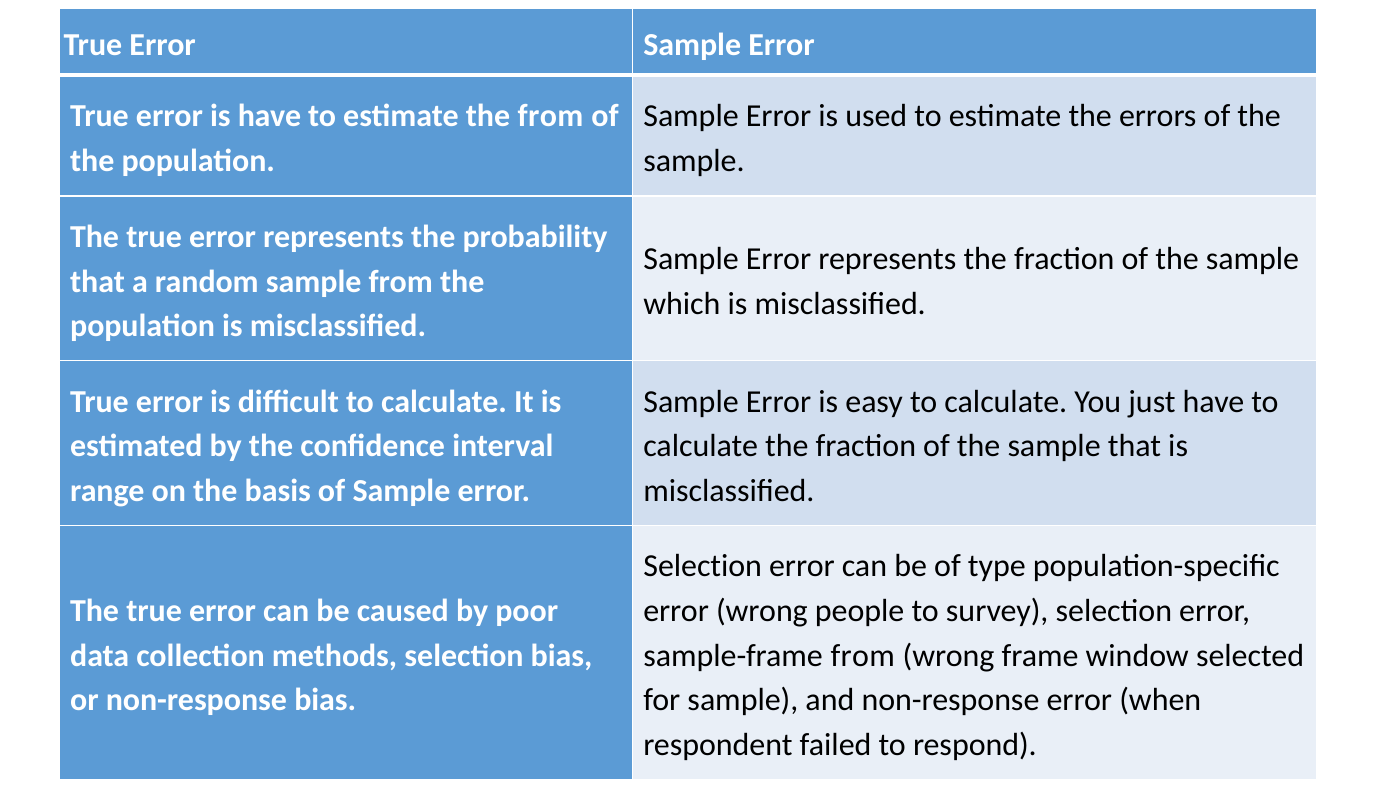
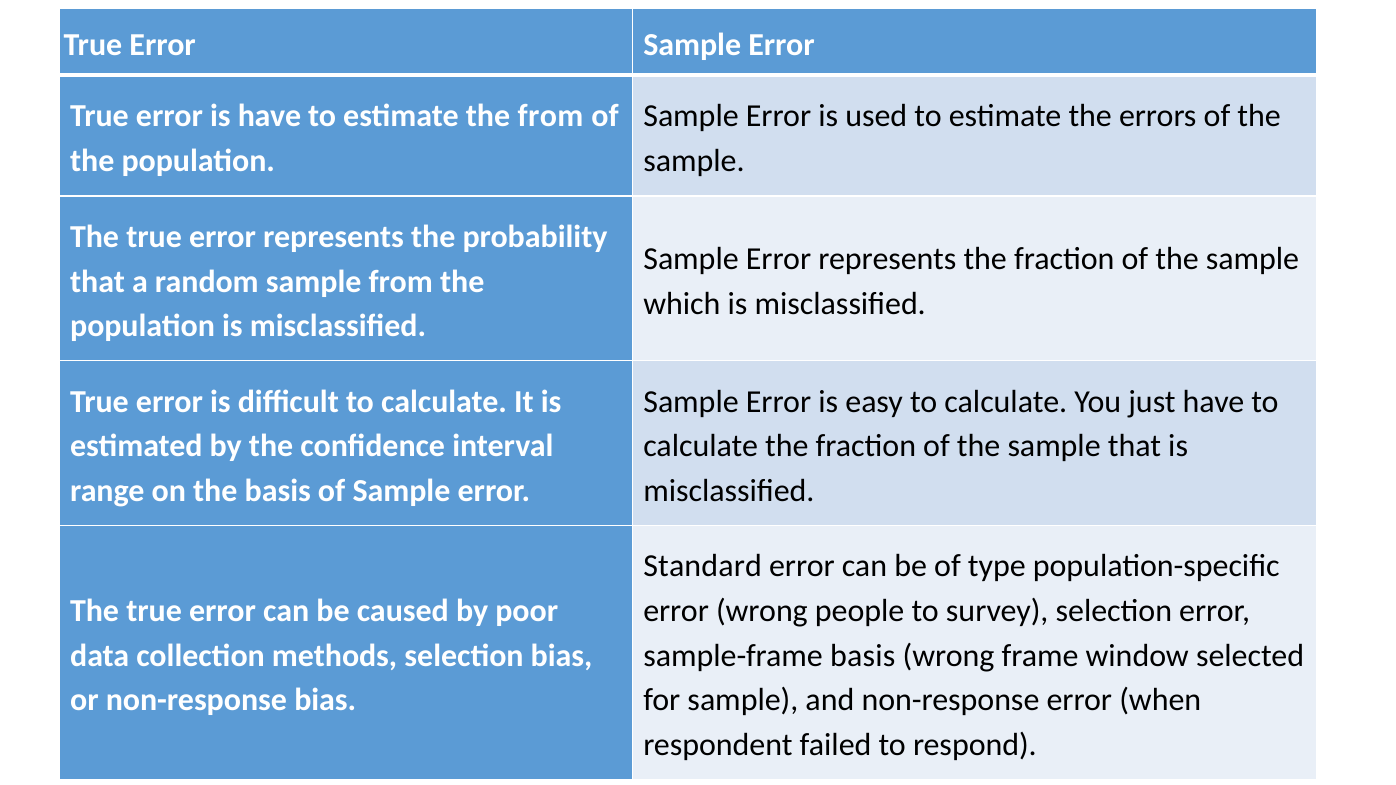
Selection at (703, 566): Selection -> Standard
sample-frame from: from -> basis
